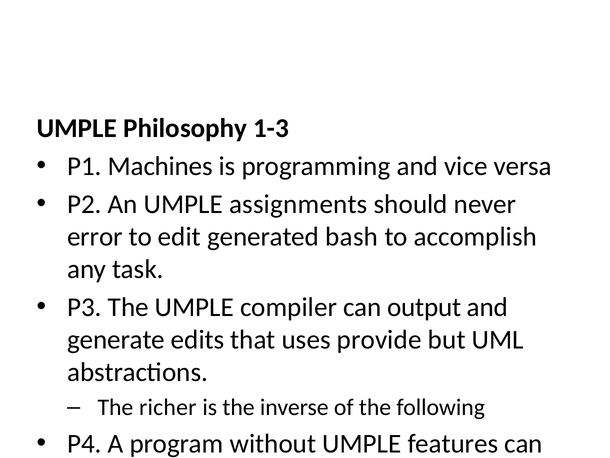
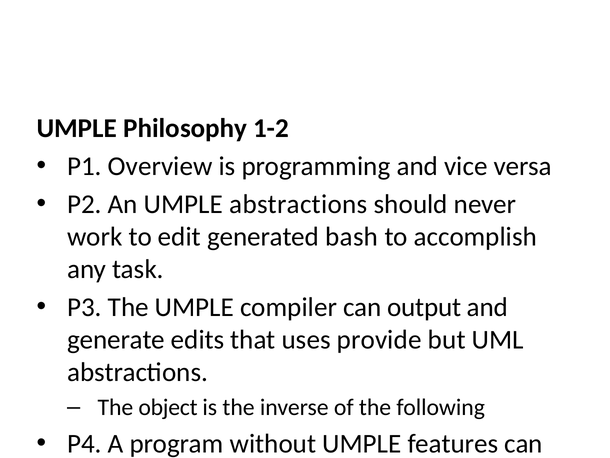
1-3: 1-3 -> 1-2
Machines: Machines -> Overview
UMPLE assignments: assignments -> abstractions
error: error -> work
richer: richer -> object
